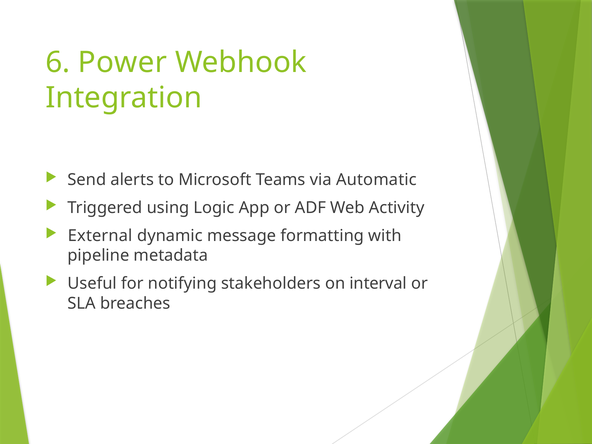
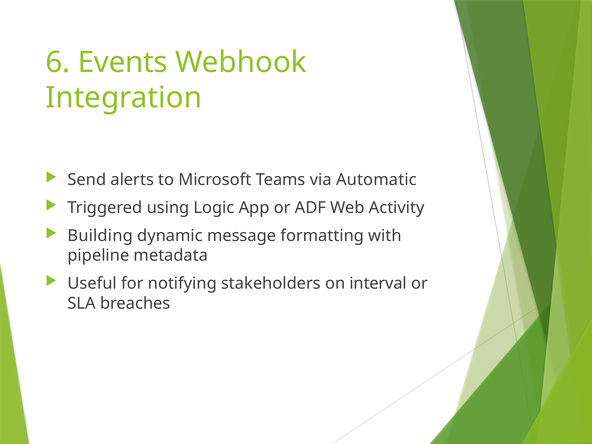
Power: Power -> Events
External: External -> Building
